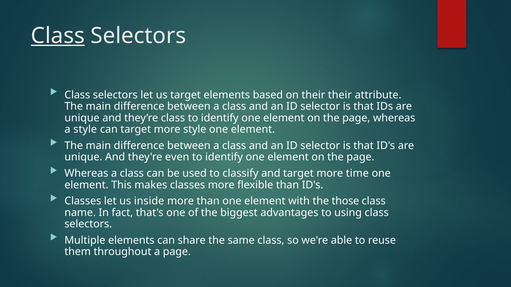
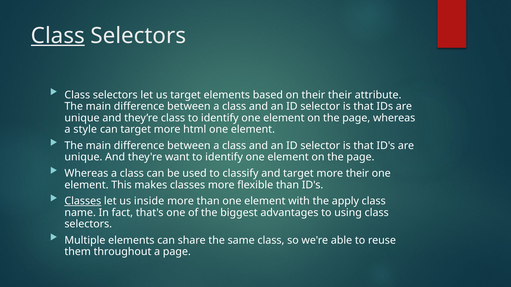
more style: style -> html
even: even -> want
more time: time -> their
Classes at (83, 201) underline: none -> present
those: those -> apply
